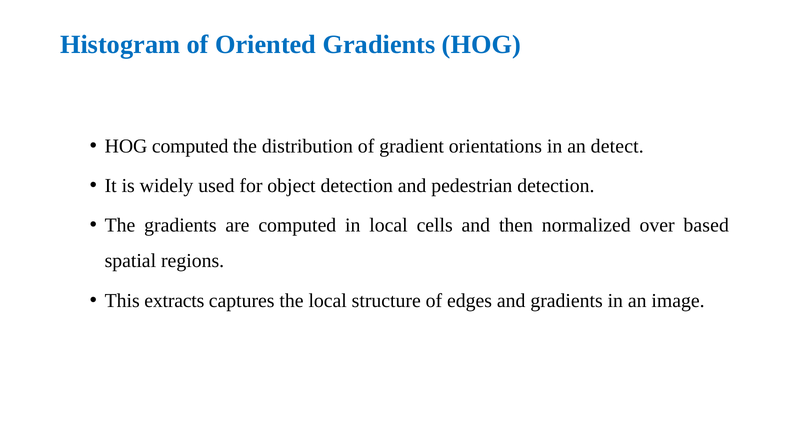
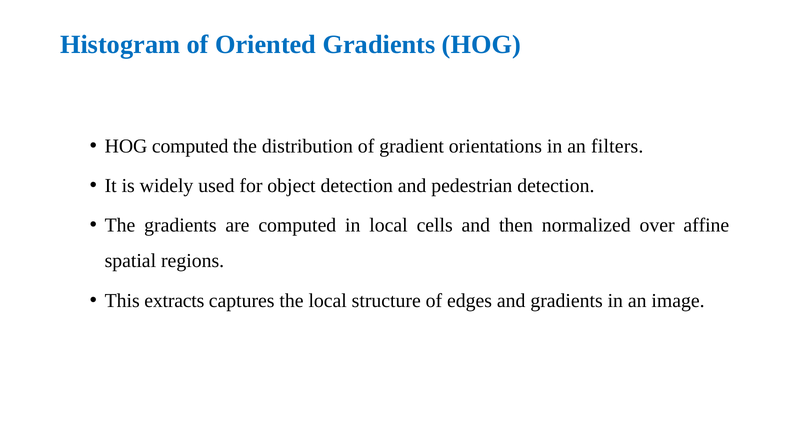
detect: detect -> filters
based: based -> affine
